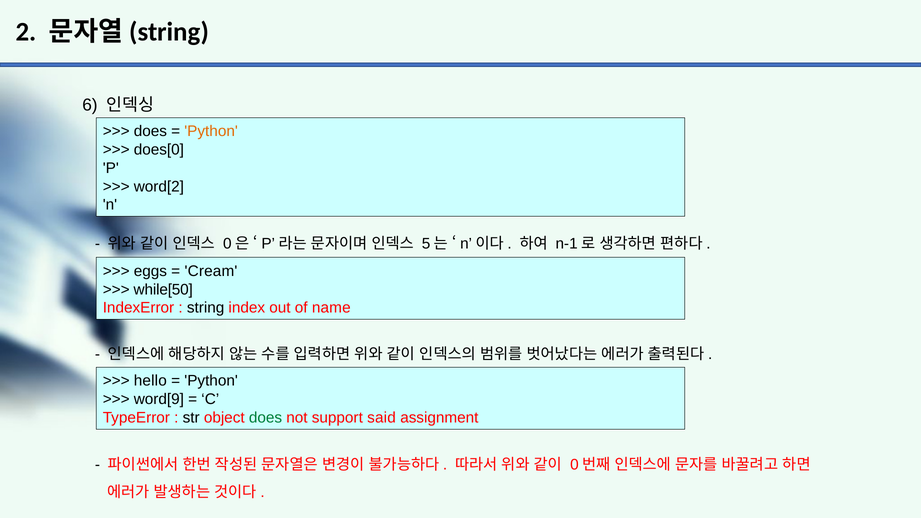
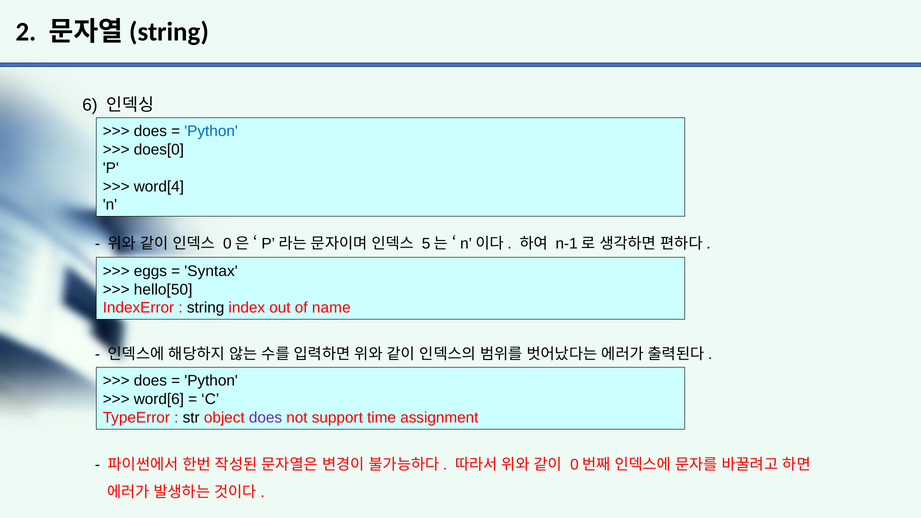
Python at (211, 131) colour: orange -> blue
word[2: word[2 -> word[4
Cream: Cream -> Syntax
while[50: while[50 -> hello[50
hello at (150, 381): hello -> does
word[9: word[9 -> word[6
does at (266, 418) colour: green -> purple
said: said -> time
